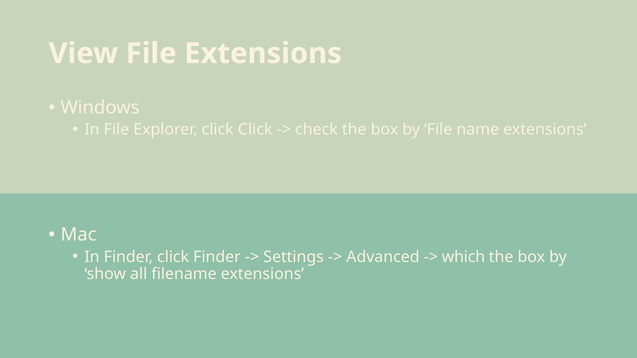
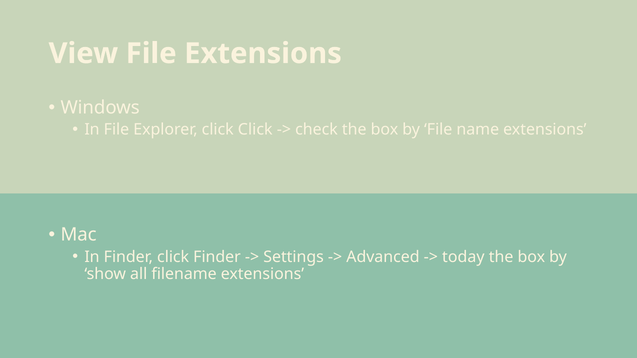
which: which -> today
